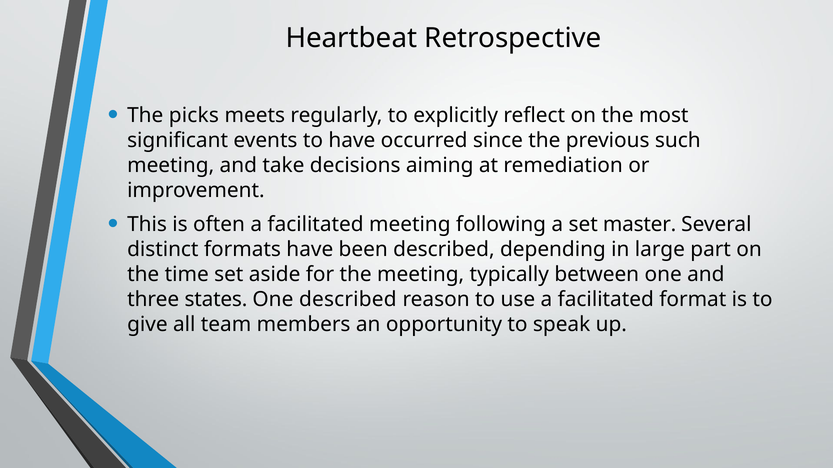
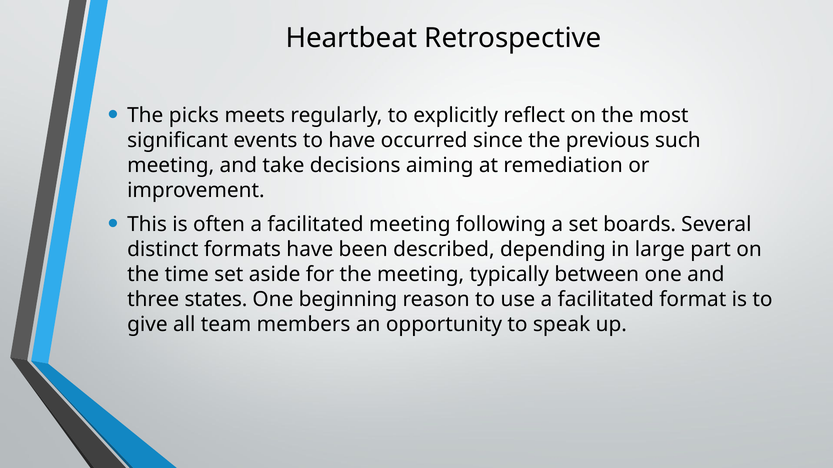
master: master -> boards
One described: described -> beginning
